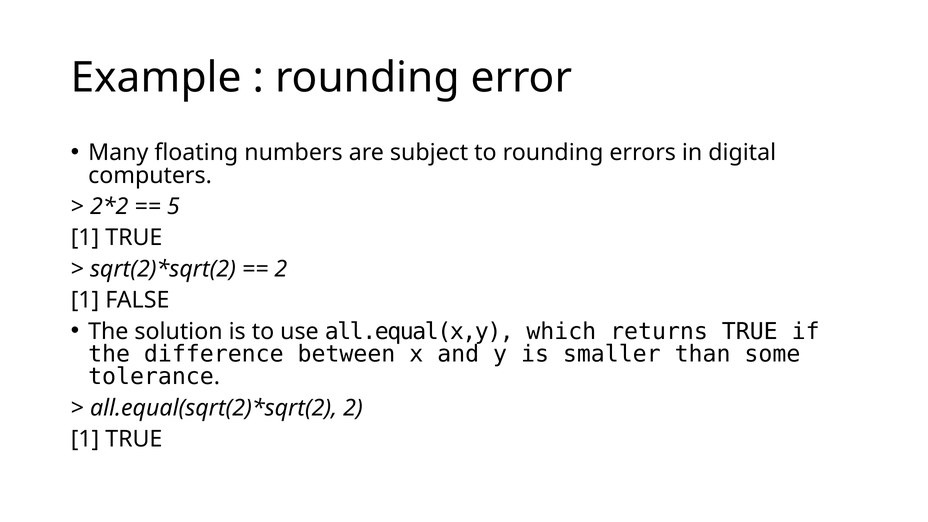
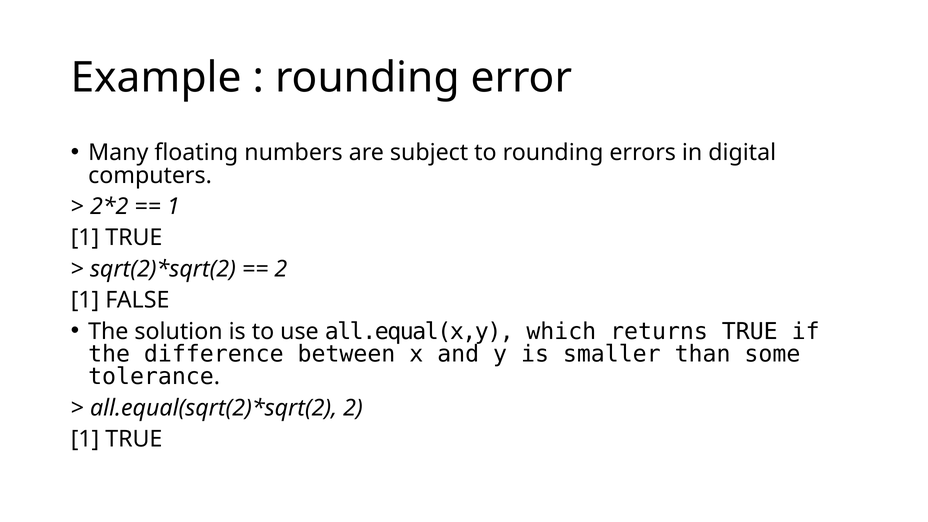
5 at (173, 207): 5 -> 1
